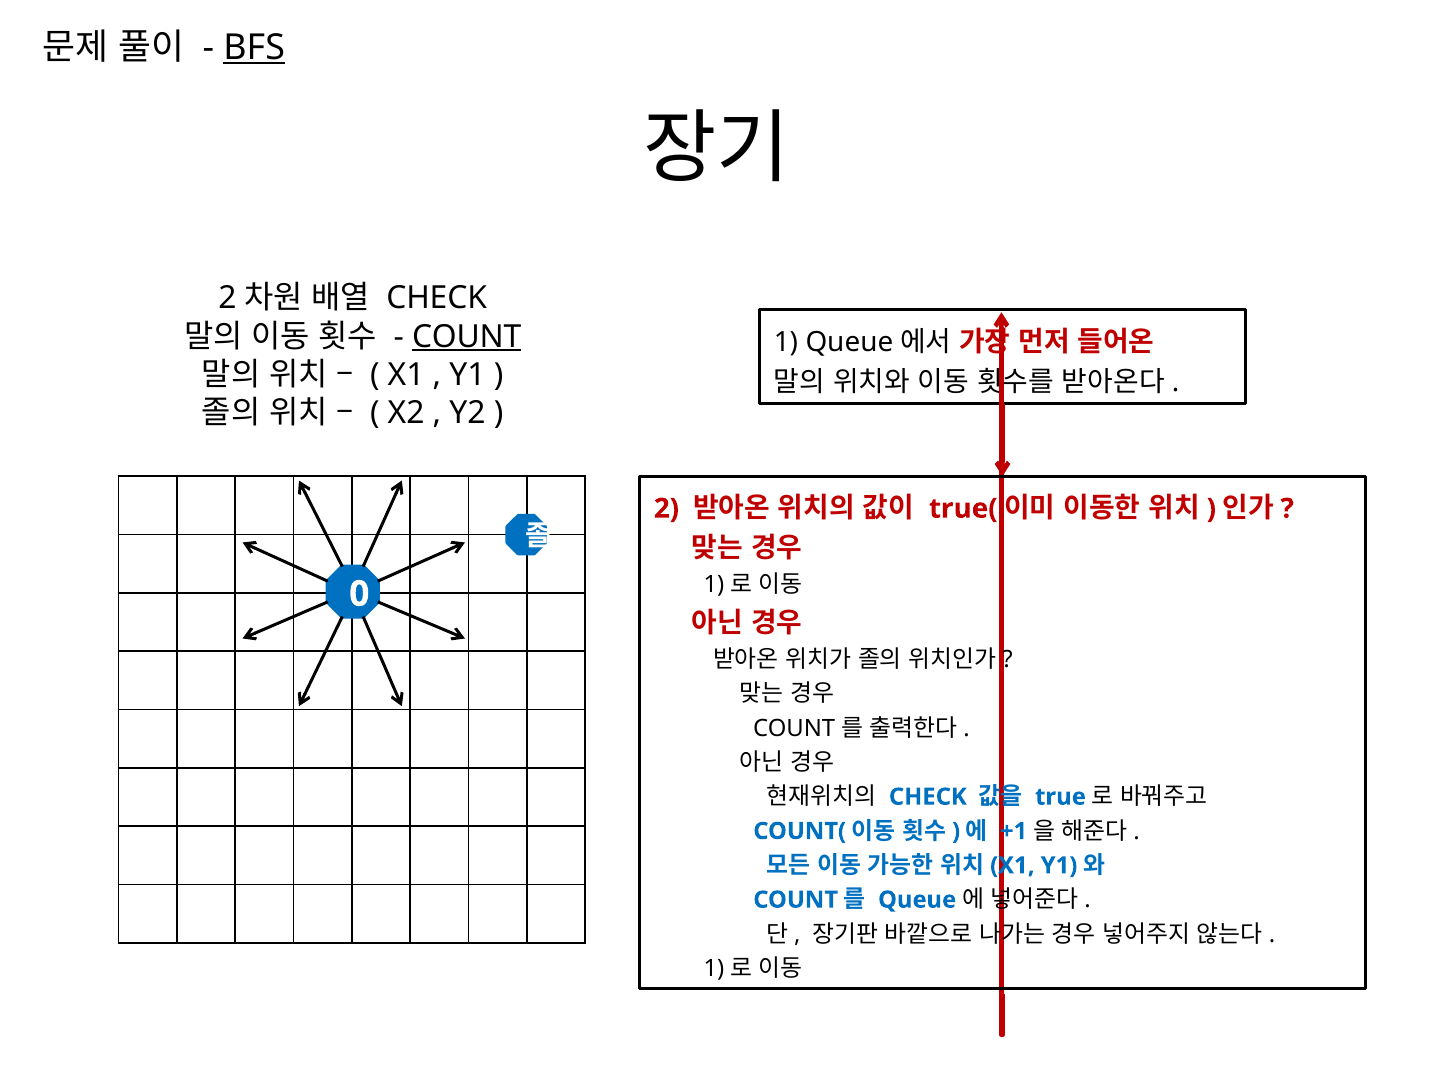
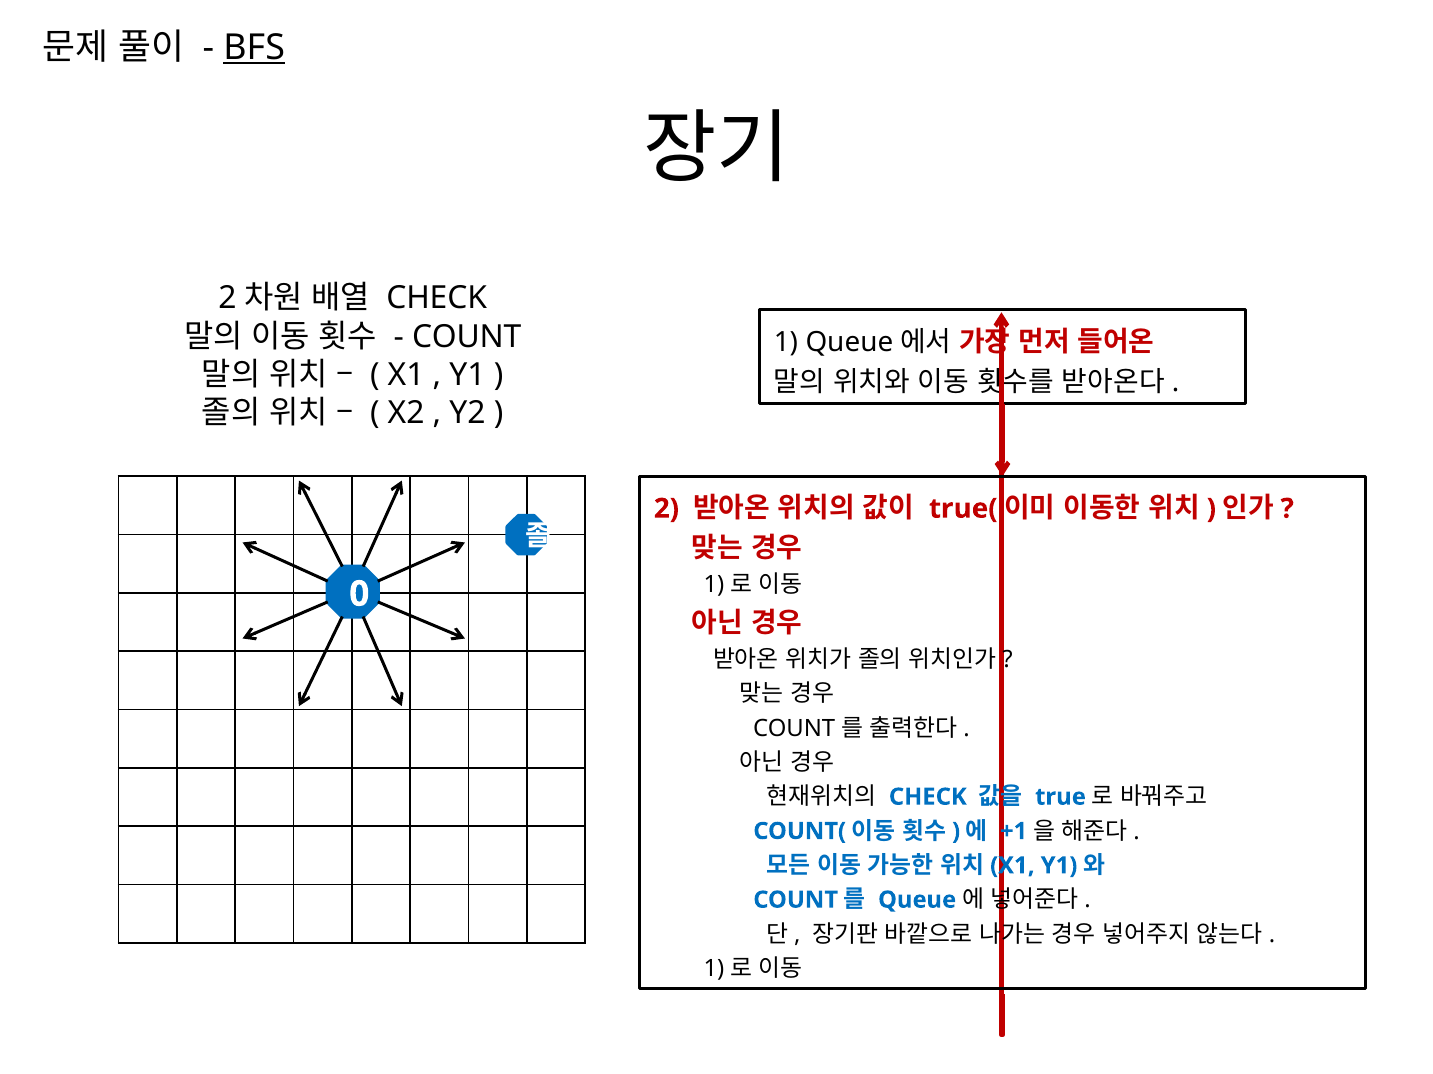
COUNT at (467, 337) underline: present -> none
